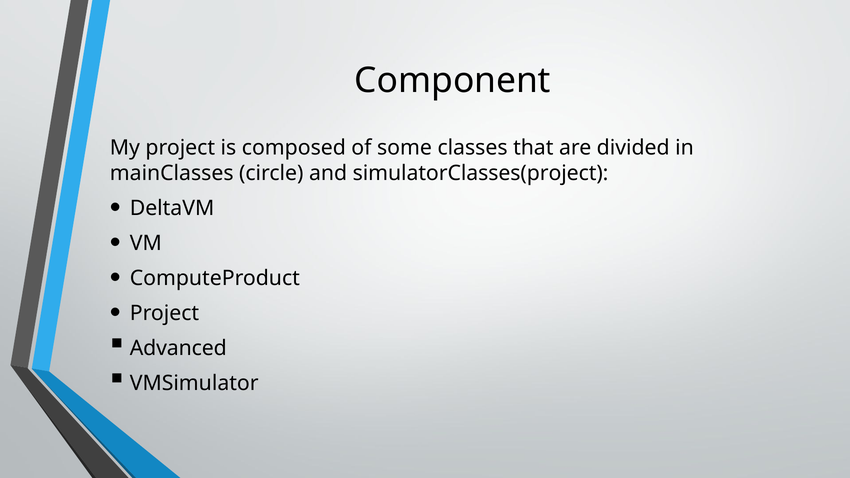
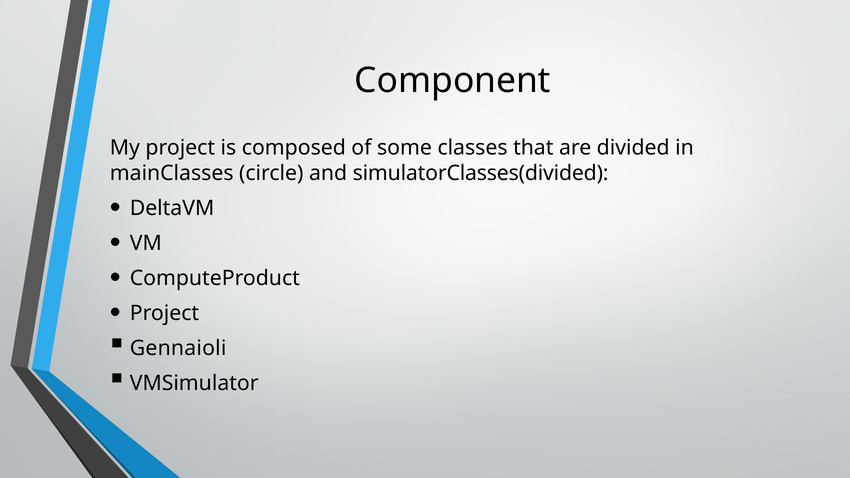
simulatorClasses(project: simulatorClasses(project -> simulatorClasses(divided
Advanced: Advanced -> Gennaioli
